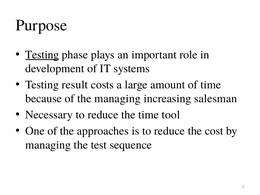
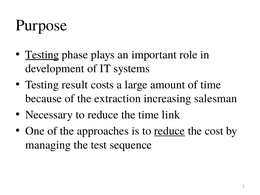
the managing: managing -> extraction
tool: tool -> link
reduce at (170, 131) underline: none -> present
